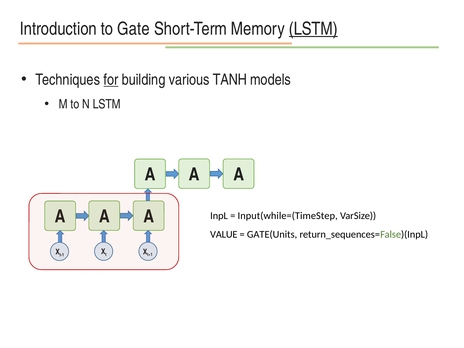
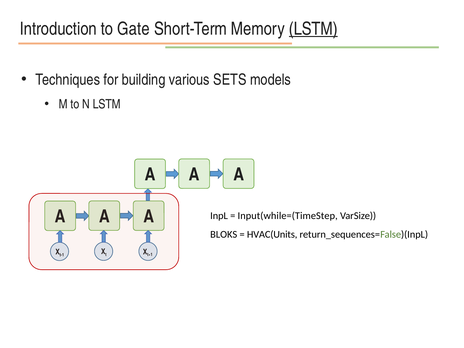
for underline: present -> none
TANH: TANH -> SETS
VALUE: VALUE -> BLOKS
GATE(Units: GATE(Units -> HVAC(Units
